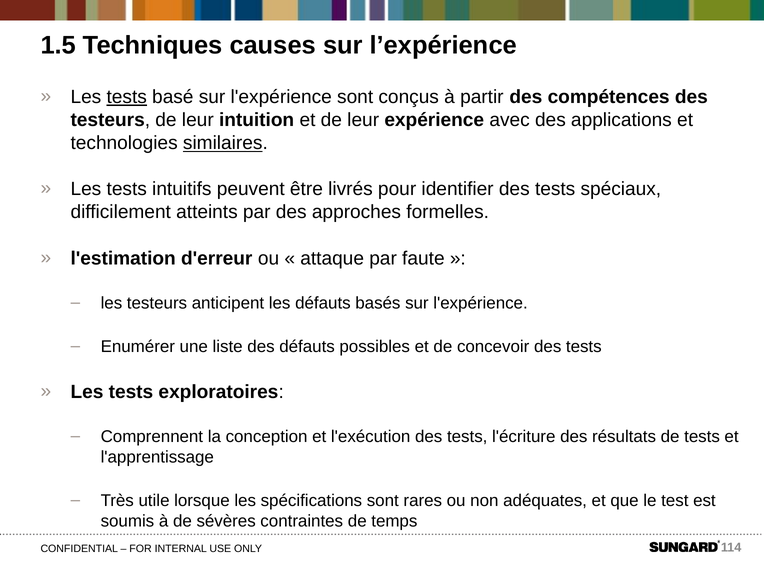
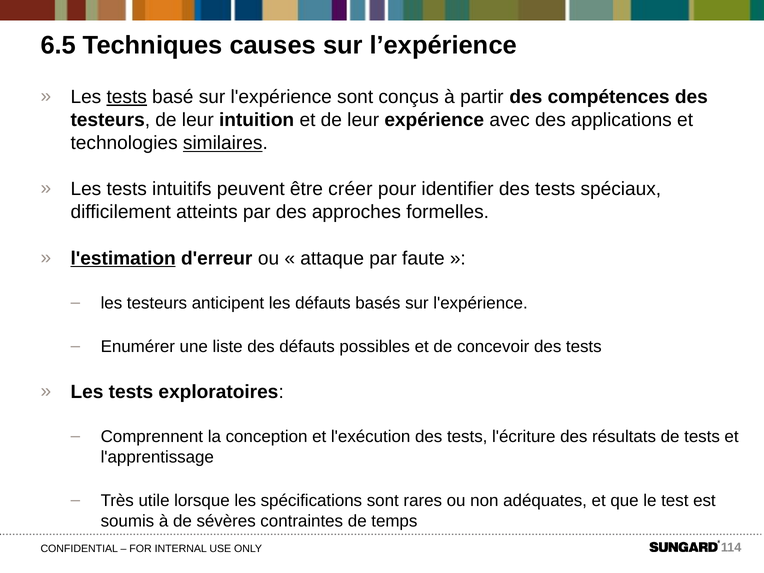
1.5: 1.5 -> 6.5
livrés: livrés -> créer
l'estimation underline: none -> present
